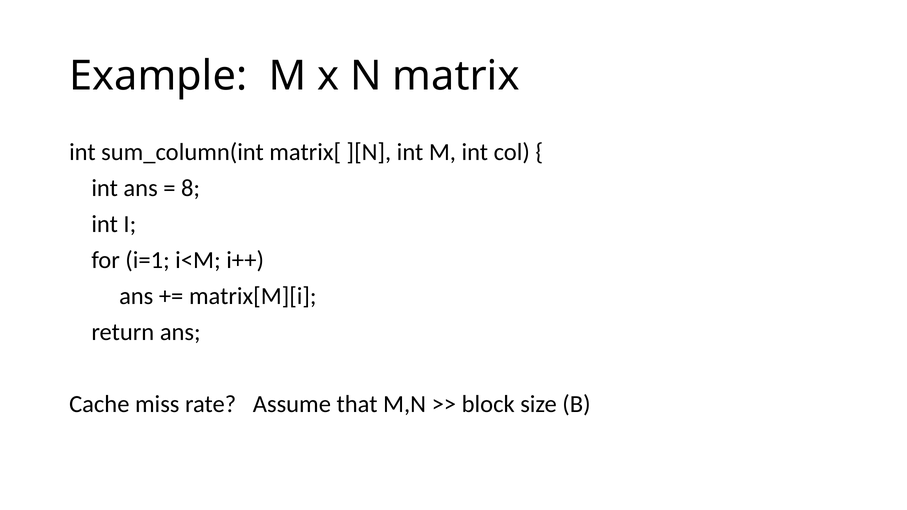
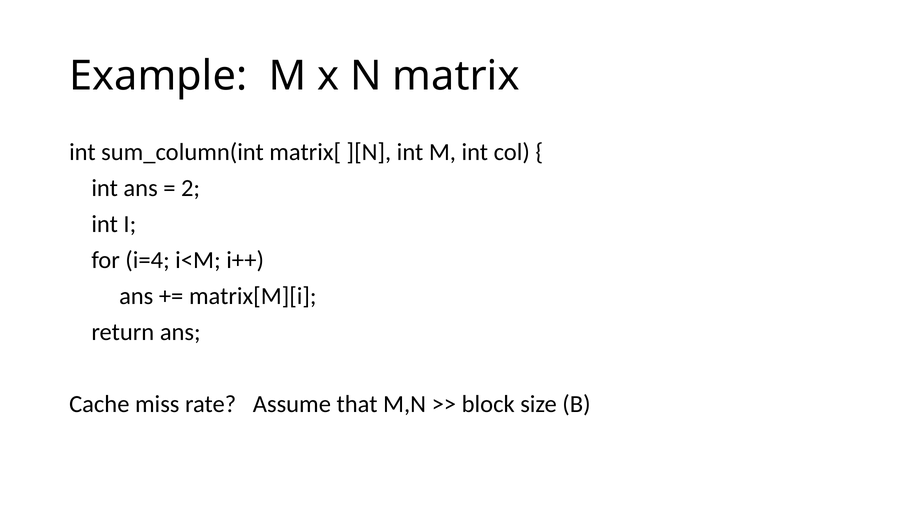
8: 8 -> 2
i=1: i=1 -> i=4
